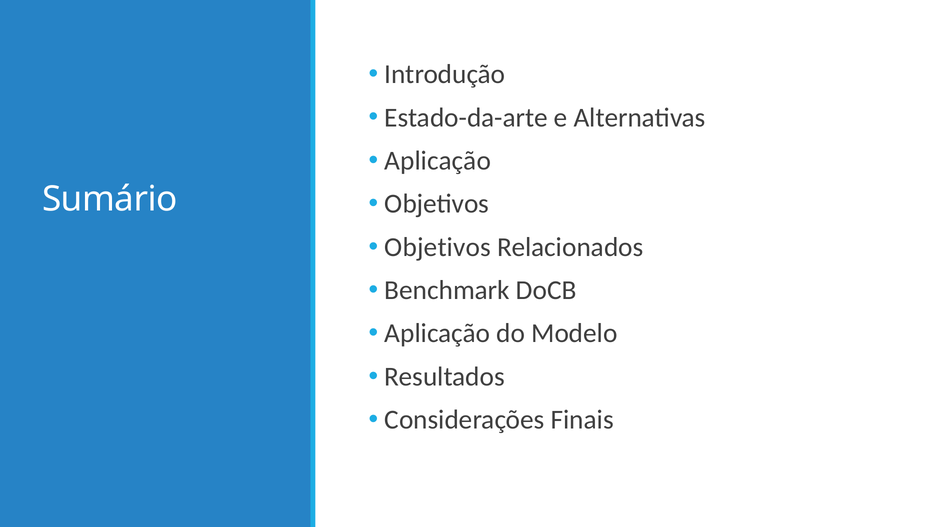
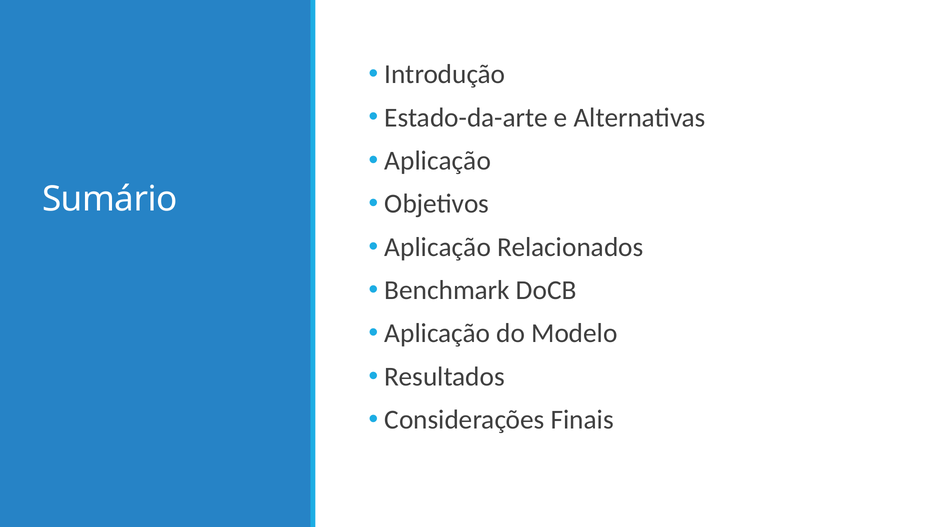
Objetivos at (438, 247): Objetivos -> Aplicação
